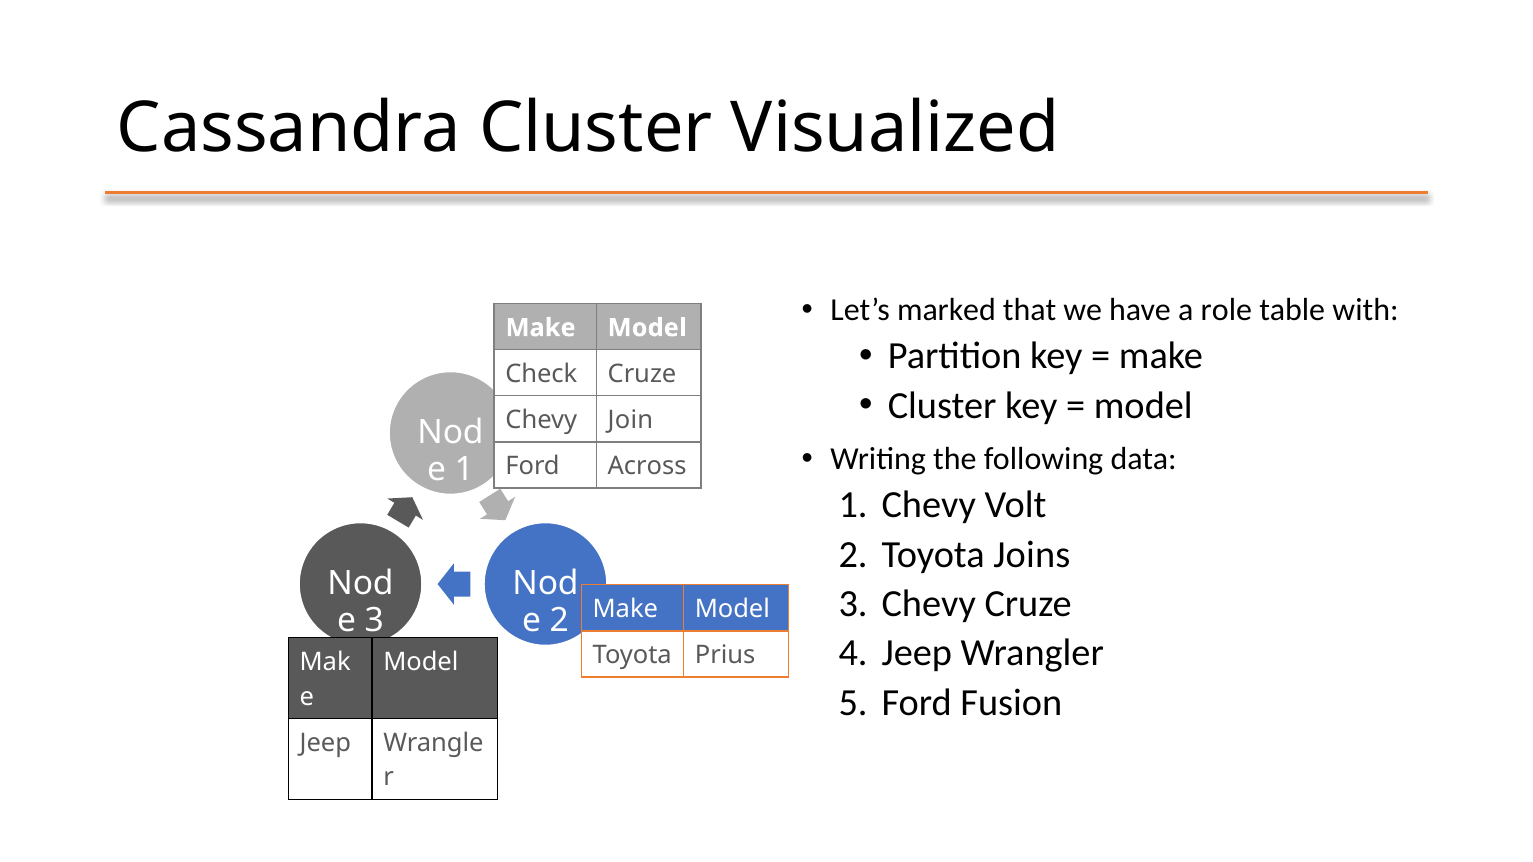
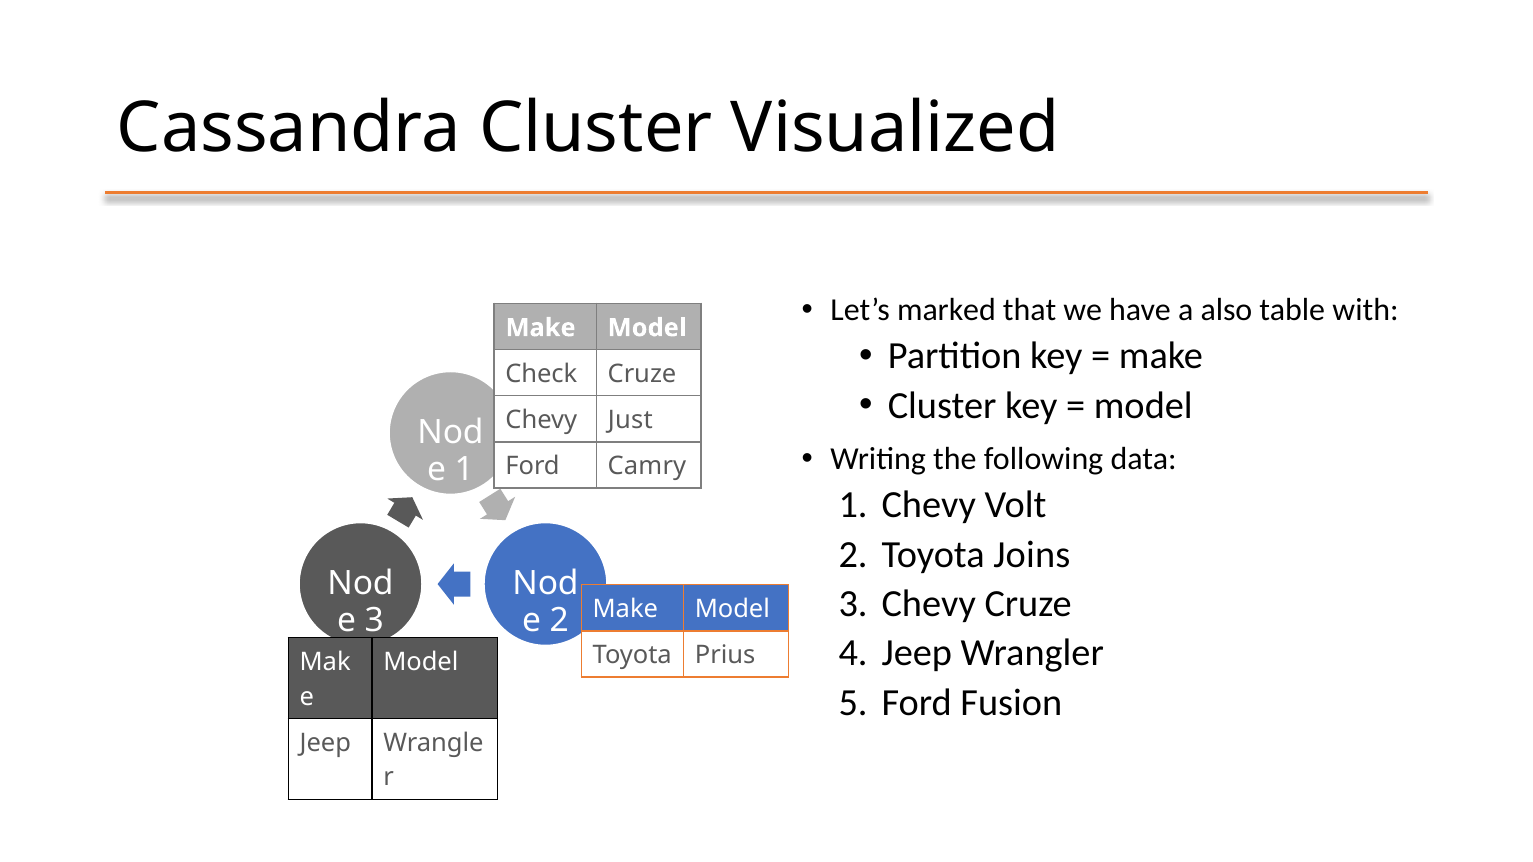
role: role -> also
Join: Join -> Just
Across: Across -> Camry
